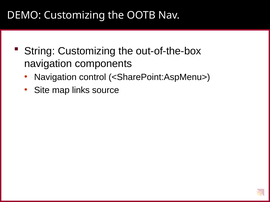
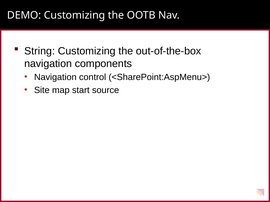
links: links -> start
